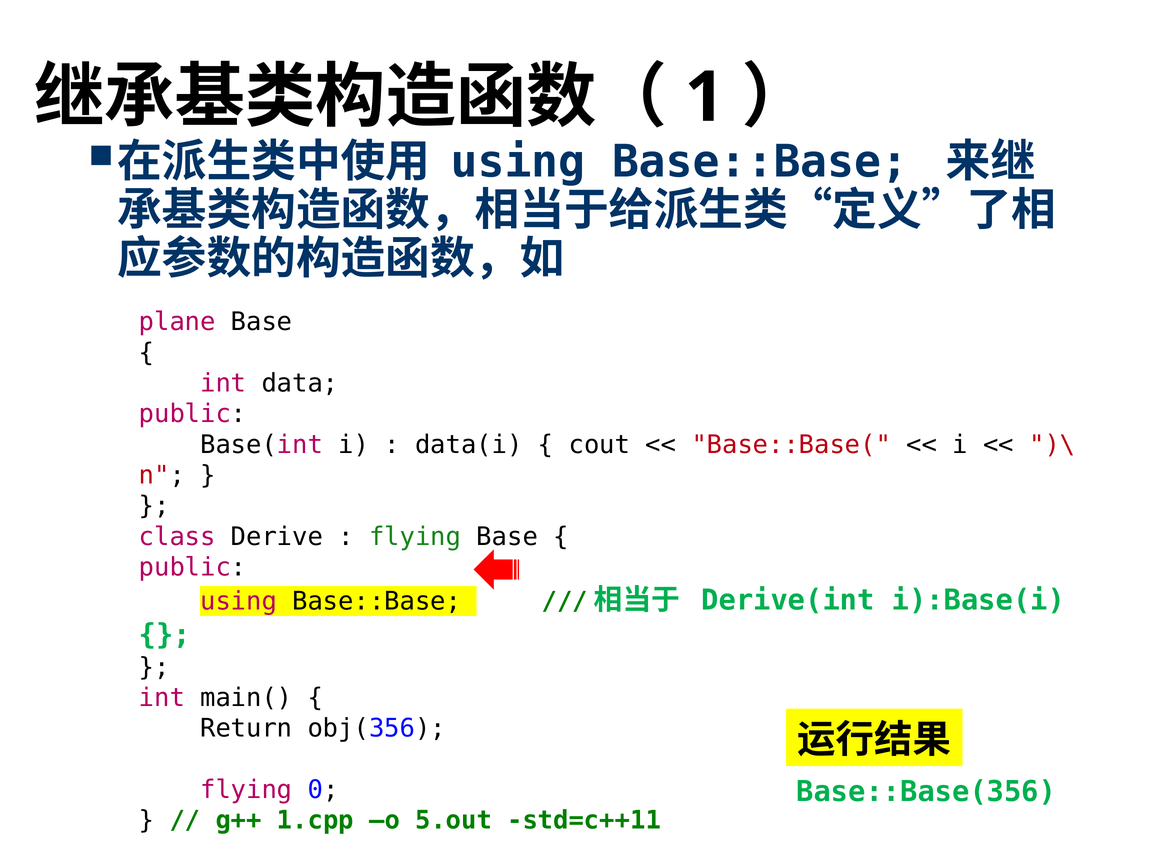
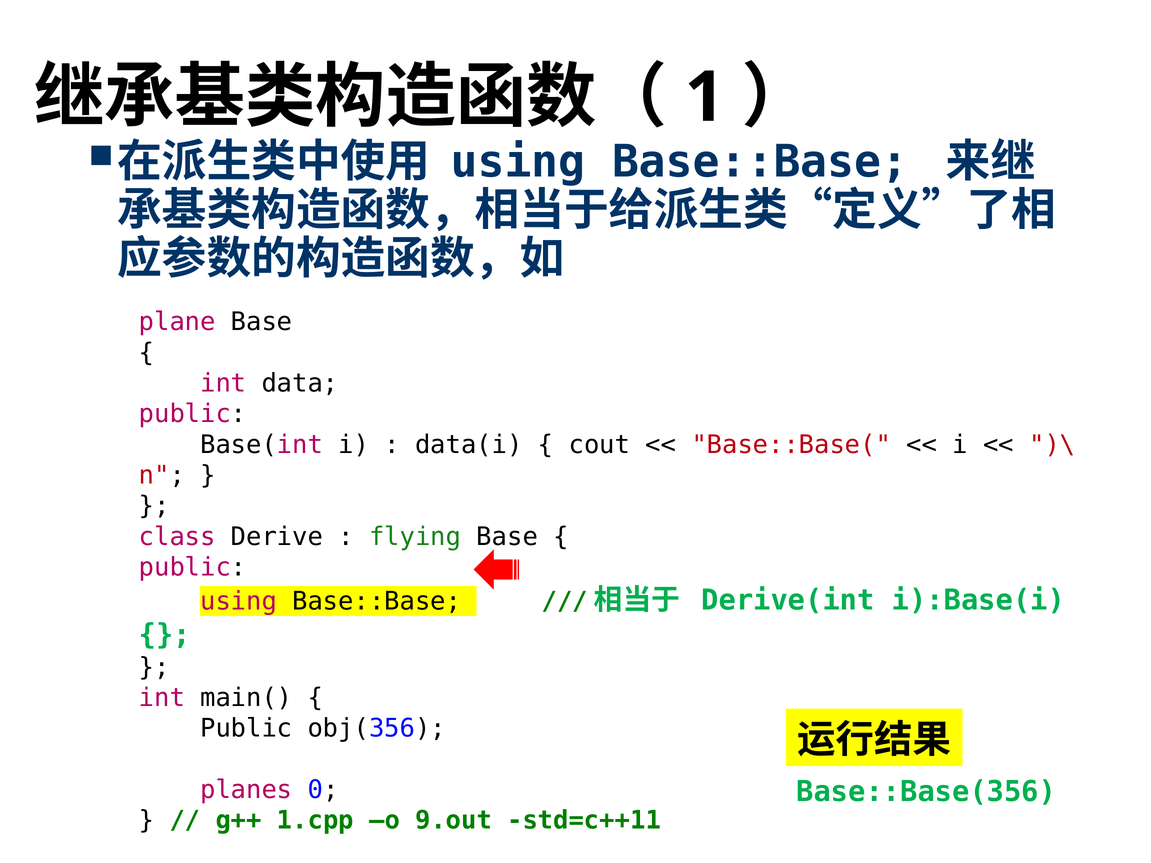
Return at (246, 729): Return -> Public
flying at (246, 790): flying -> planes
5.out: 5.out -> 9.out
